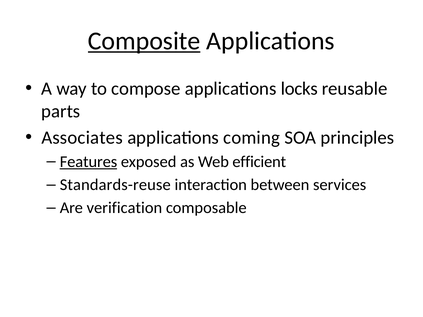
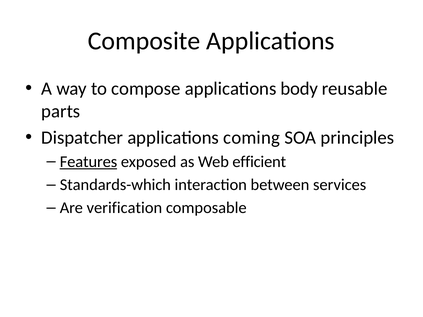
Composite underline: present -> none
locks: locks -> body
Associates: Associates -> Dispatcher
Standards-reuse: Standards-reuse -> Standards-which
